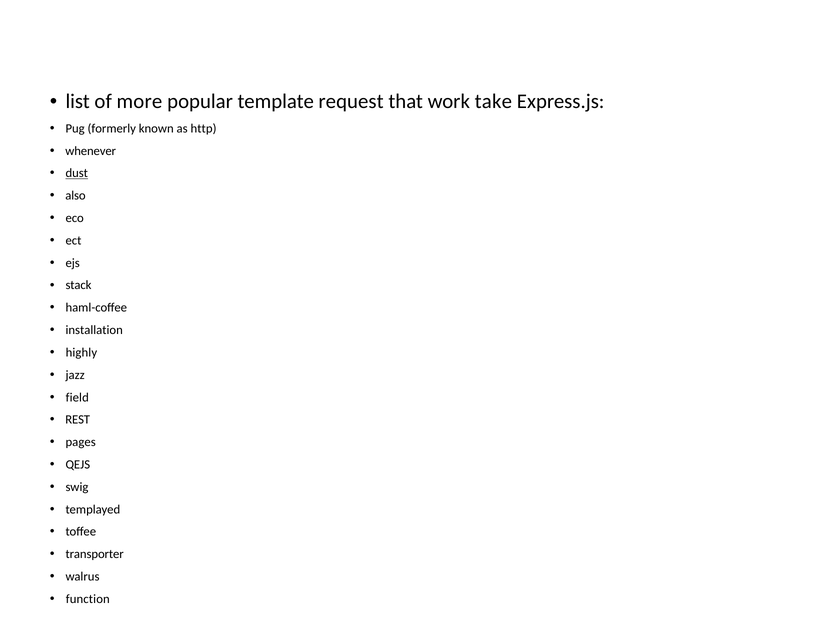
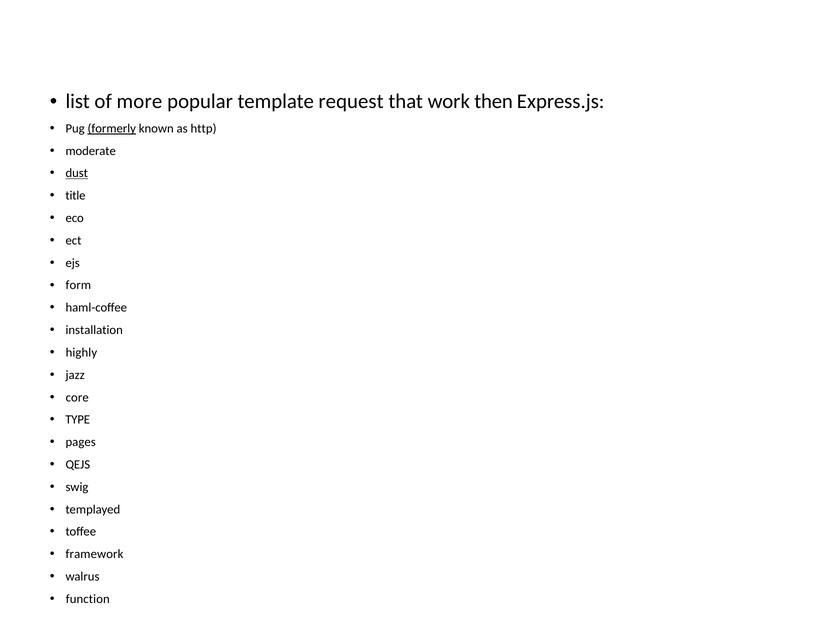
take: take -> then
formerly underline: none -> present
whenever: whenever -> moderate
also: also -> title
stack: stack -> form
field: field -> core
REST: REST -> TYPE
transporter: transporter -> framework
